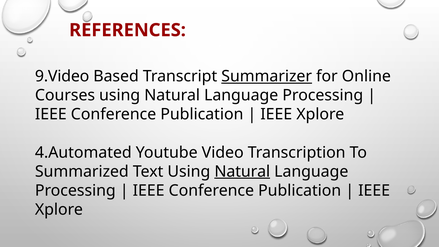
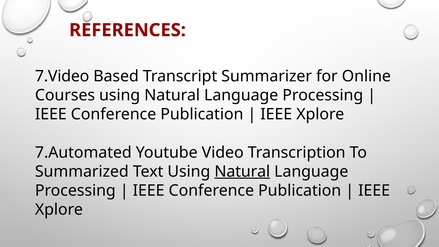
9.Video: 9.Video -> 7.Video
Summarizer underline: present -> none
4.Automated: 4.Automated -> 7.Automated
